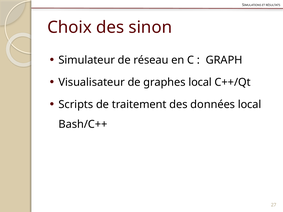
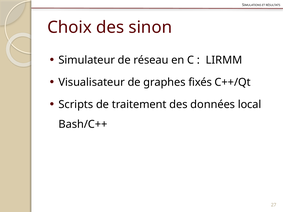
GRAPH: GRAPH -> LIRMM
graphes local: local -> fixés
